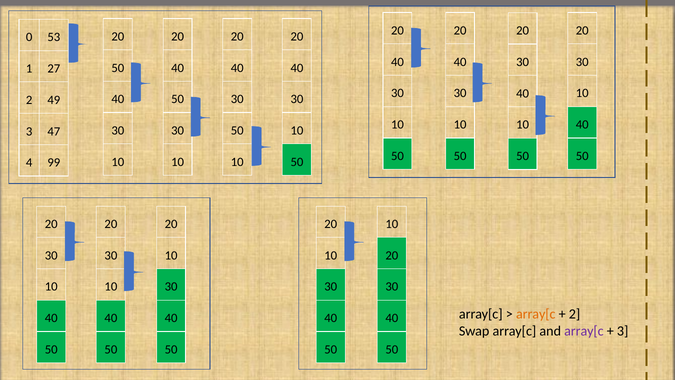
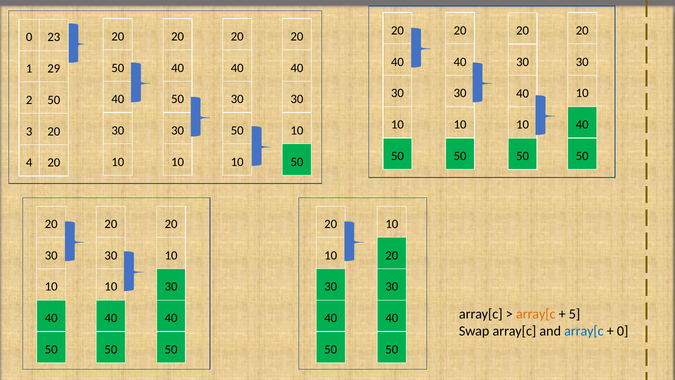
53: 53 -> 23
27: 27 -> 29
2 49: 49 -> 50
3 47: 47 -> 20
4 99: 99 -> 20
2 at (575, 314): 2 -> 5
array[c at (584, 331) colour: purple -> blue
3 at (623, 331): 3 -> 0
